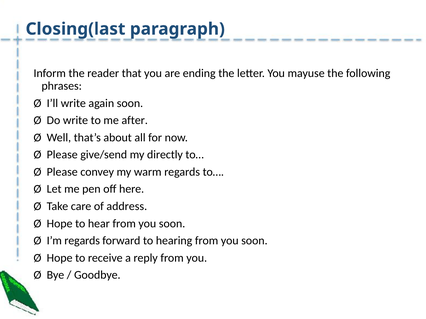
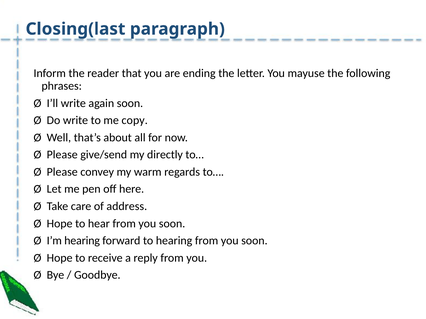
after: after -> copy
I’m regards: regards -> hearing
